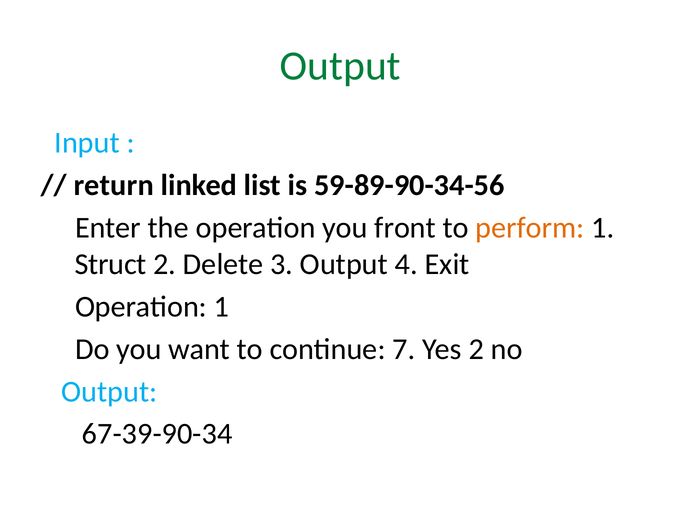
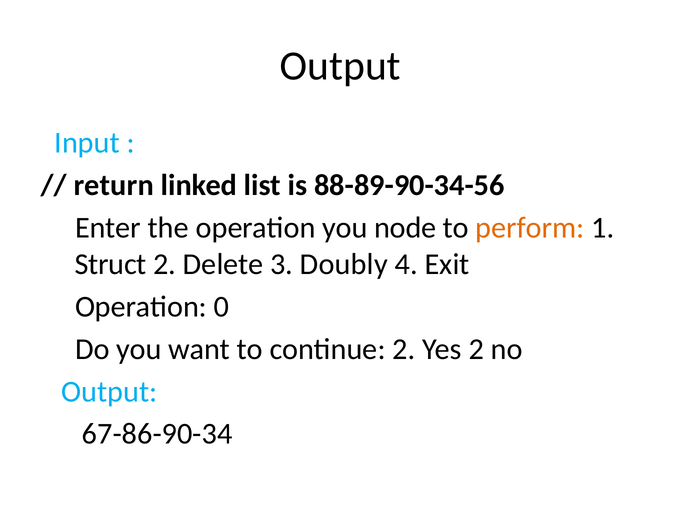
Output at (340, 66) colour: green -> black
59-89-90-34-56: 59-89-90-34-56 -> 88-89-90-34-56
front: front -> node
3 Output: Output -> Doubly
Operation 1: 1 -> 0
continue 7: 7 -> 2
67-39-90-34: 67-39-90-34 -> 67-86-90-34
